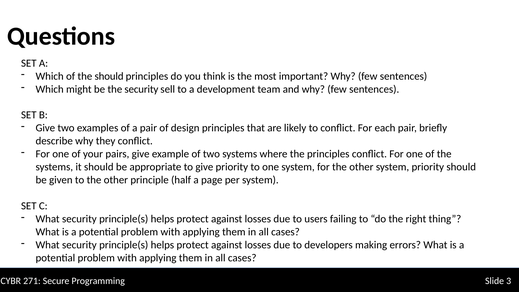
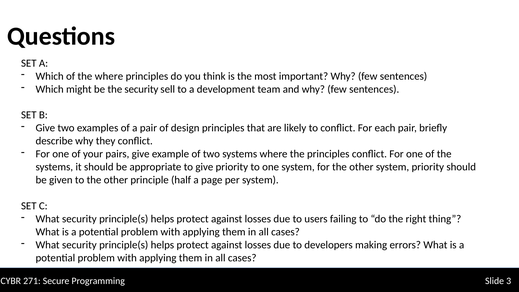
the should: should -> where
